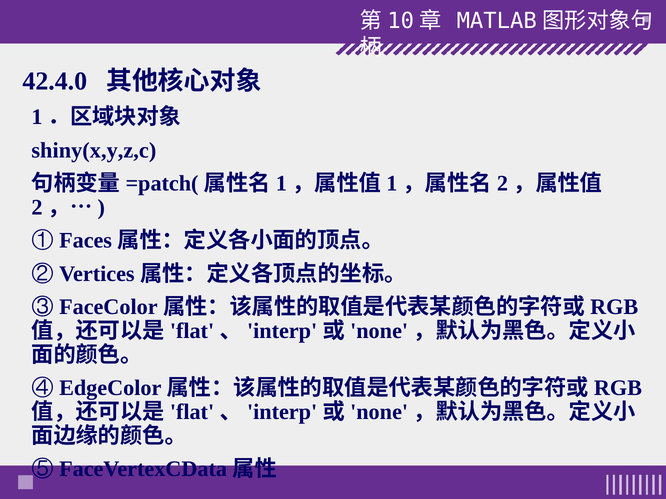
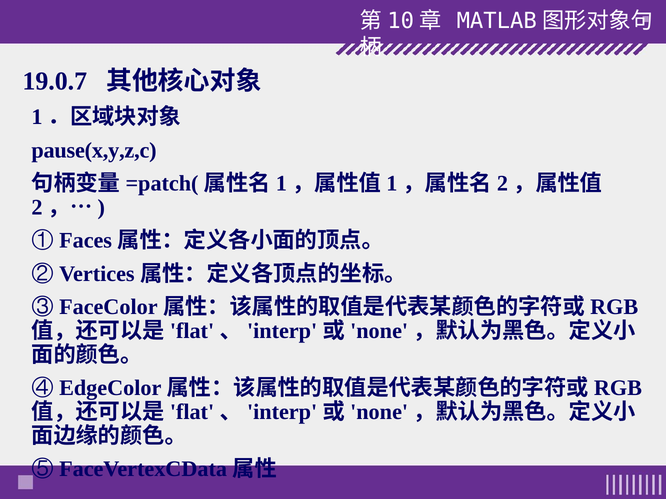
42.4.0: 42.4.0 -> 19.0.7
shiny(x,y,z,c: shiny(x,y,z,c -> pause(x,y,z,c
